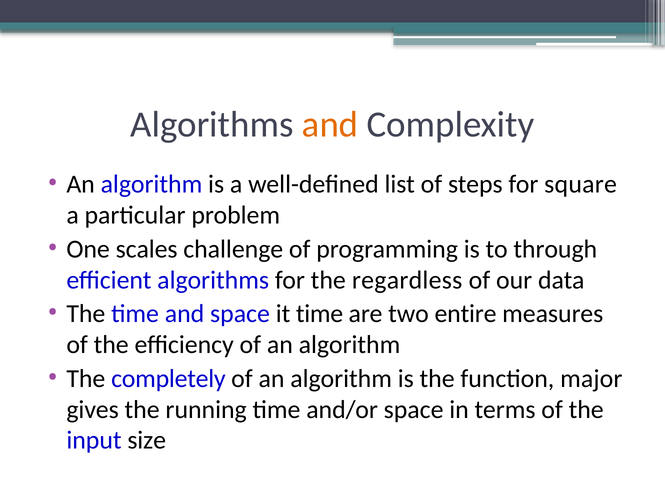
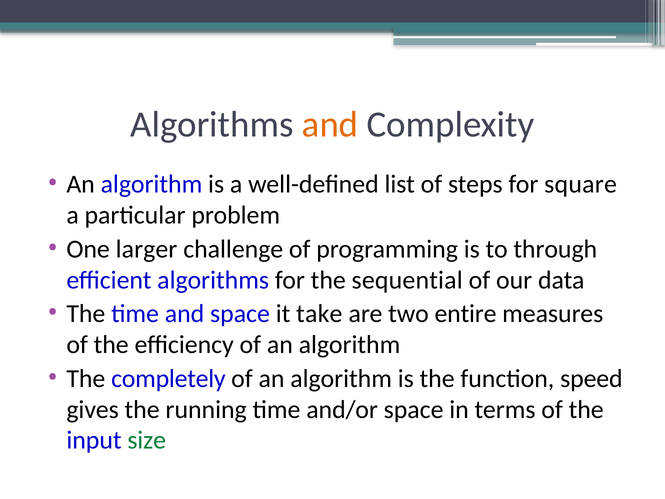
scales: scales -> larger
regardless: regardless -> sequential
it time: time -> take
major: major -> speed
size colour: black -> green
